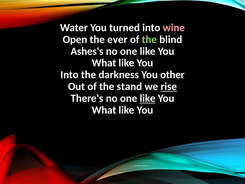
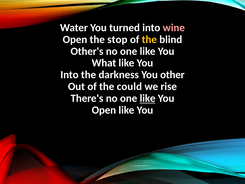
ever: ever -> stop
the at (149, 39) colour: light green -> yellow
Ashes's: Ashes's -> Other's
stand: stand -> could
rise underline: present -> none
What at (104, 110): What -> Open
